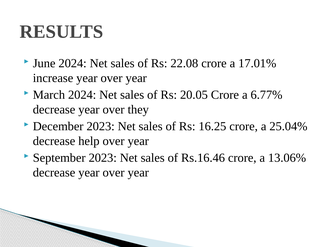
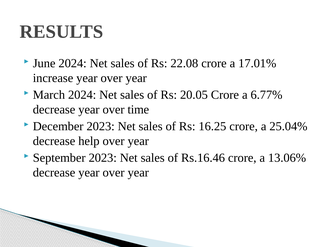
they: they -> time
